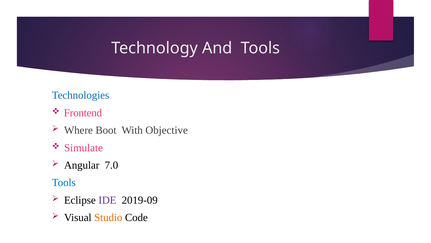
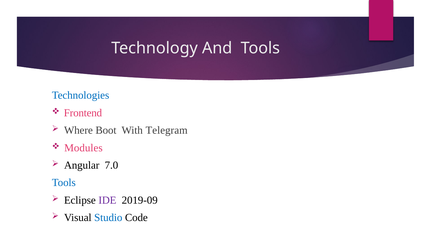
Objective: Objective -> Telegram
Simulate: Simulate -> Modules
Studio colour: orange -> blue
